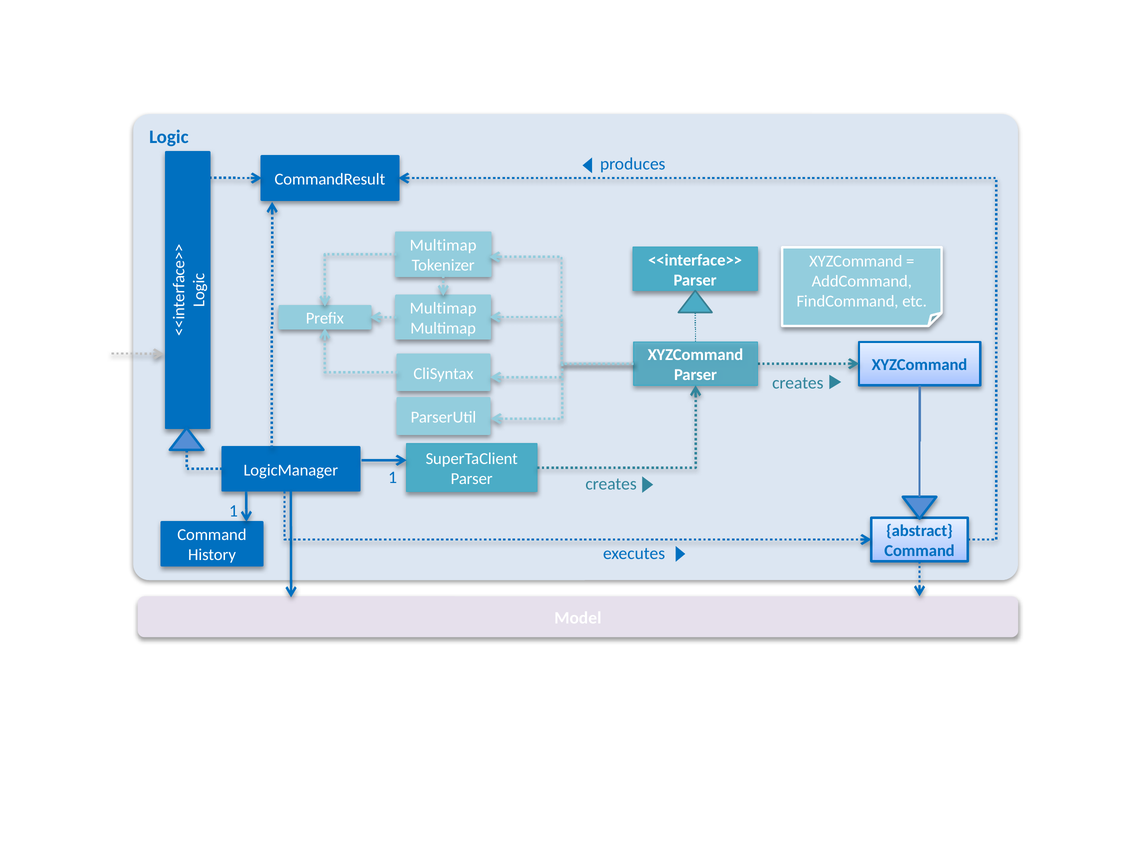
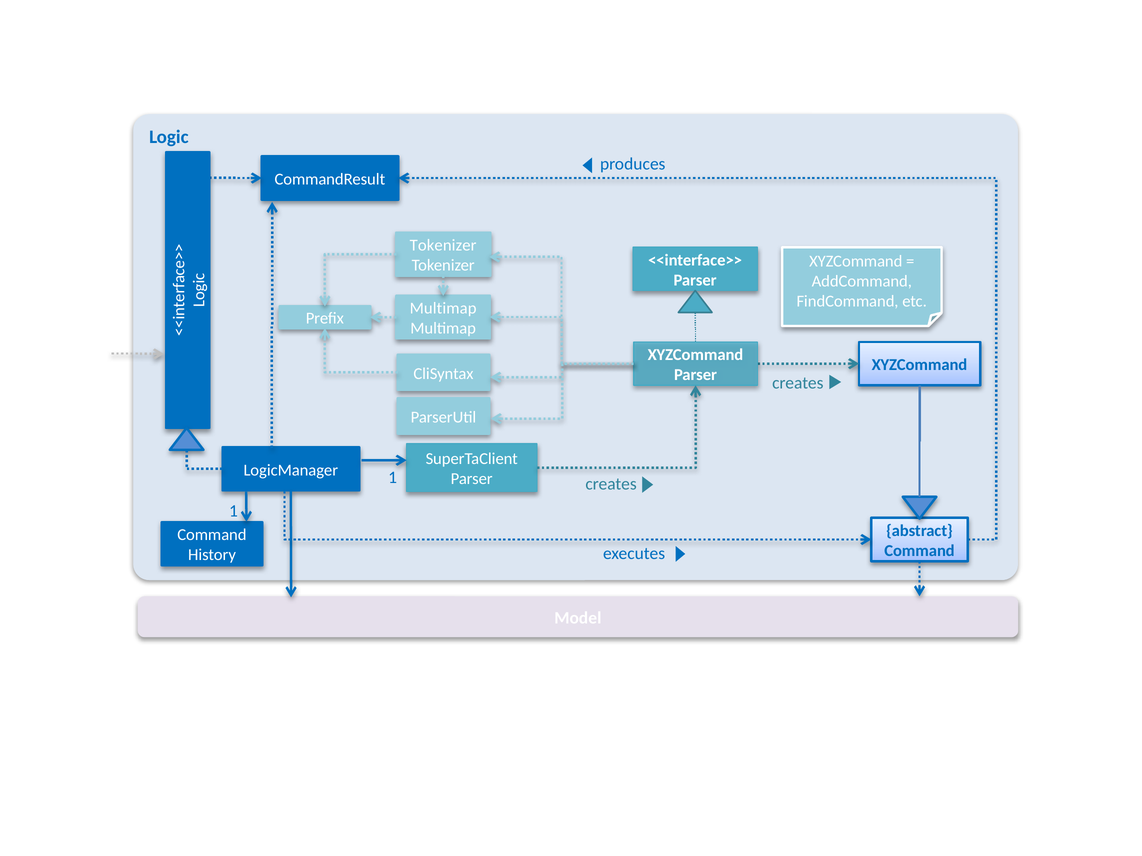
Multimap at (443, 245): Multimap -> Tokenizer
